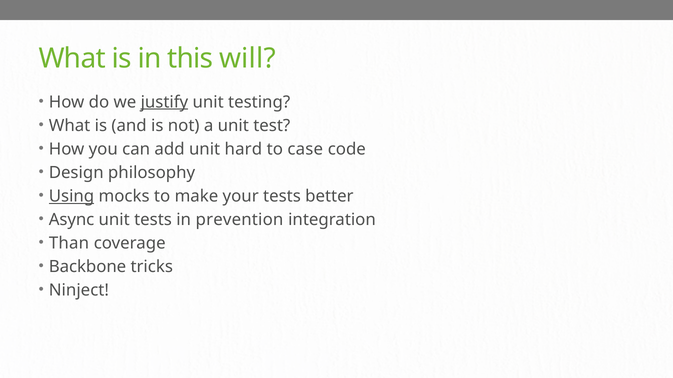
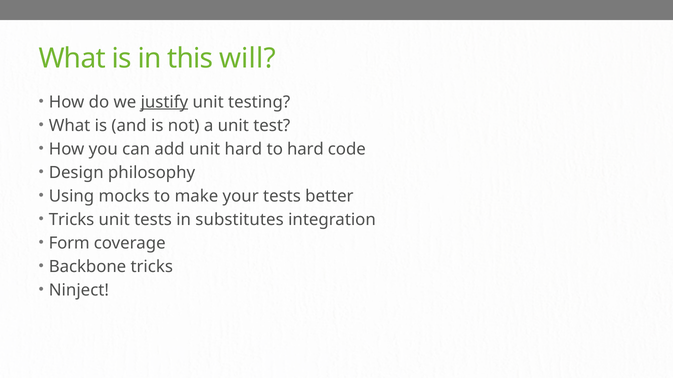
to case: case -> hard
Using underline: present -> none
Async at (72, 220): Async -> Tricks
prevention: prevention -> substitutes
Than: Than -> Form
